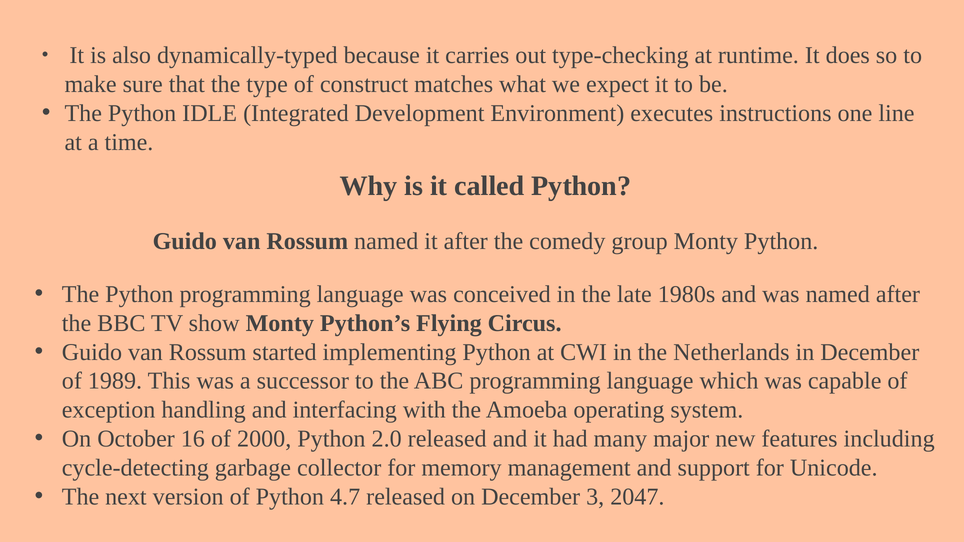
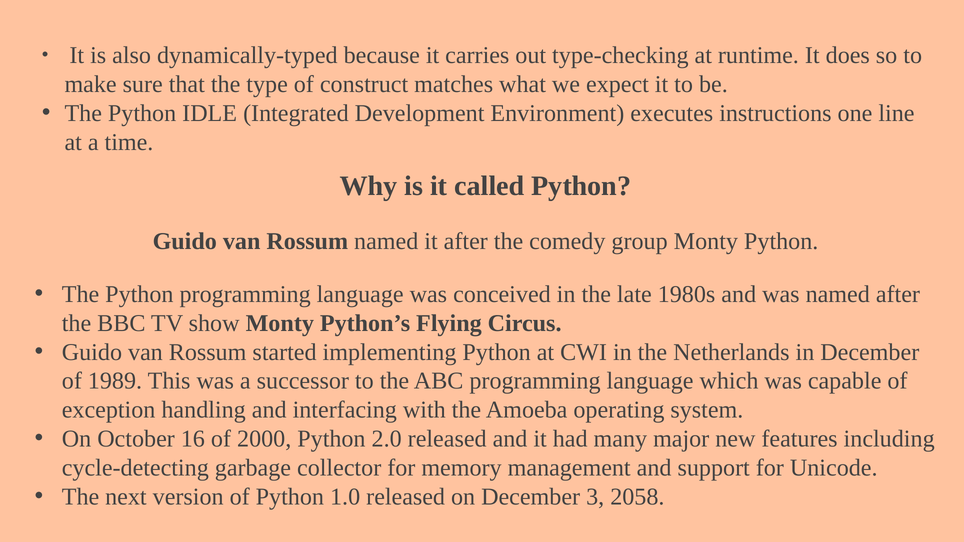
4.7: 4.7 -> 1.0
2047: 2047 -> 2058
